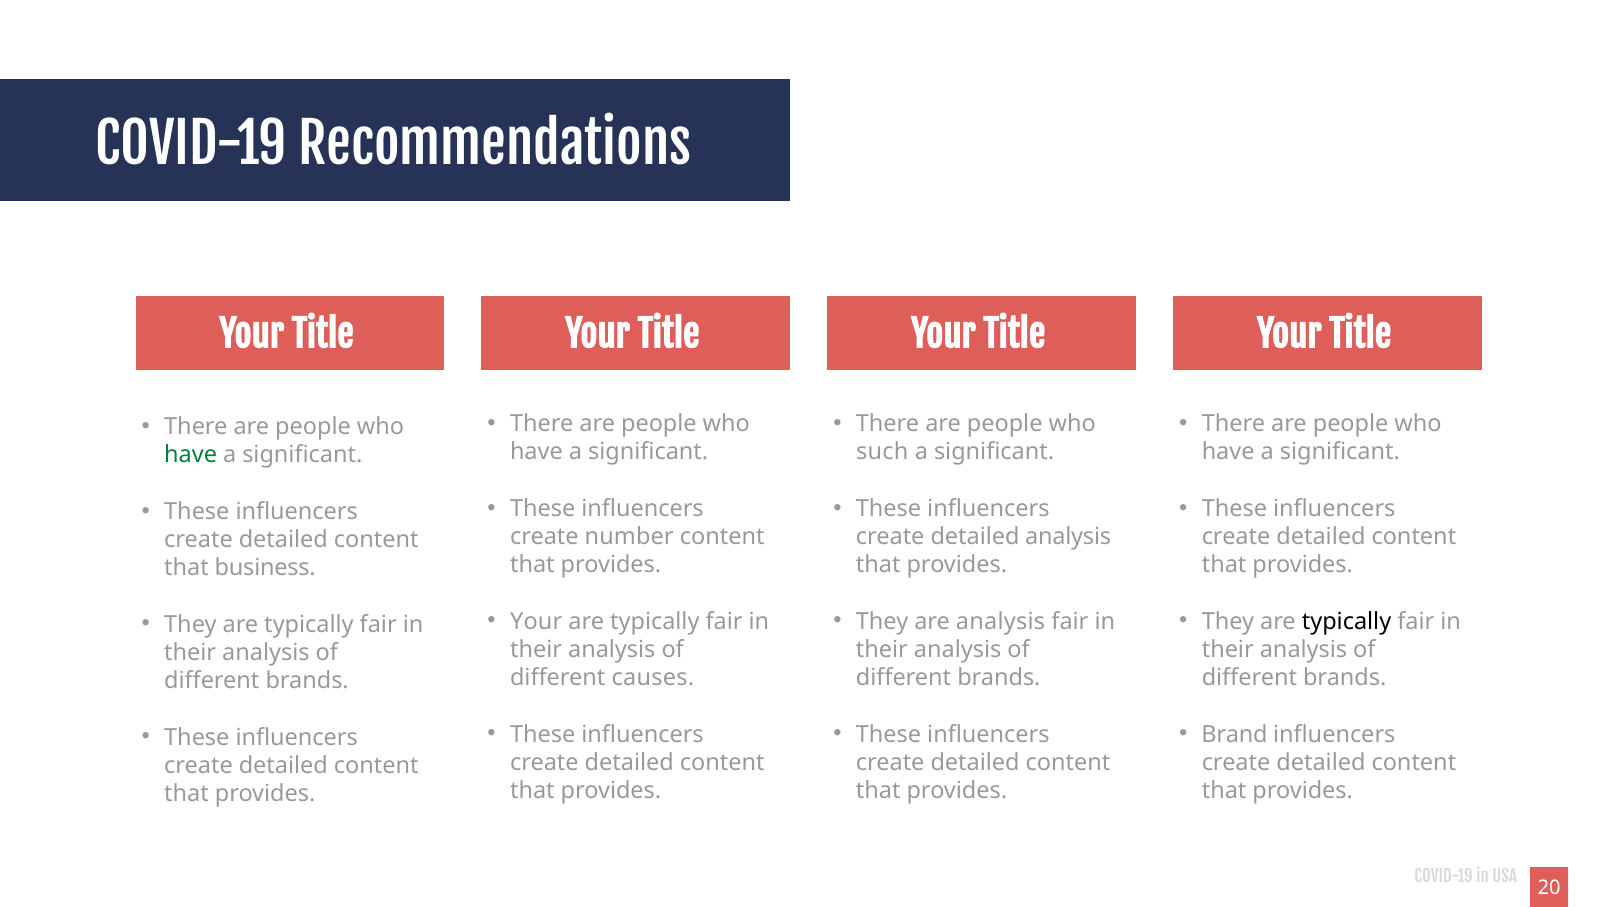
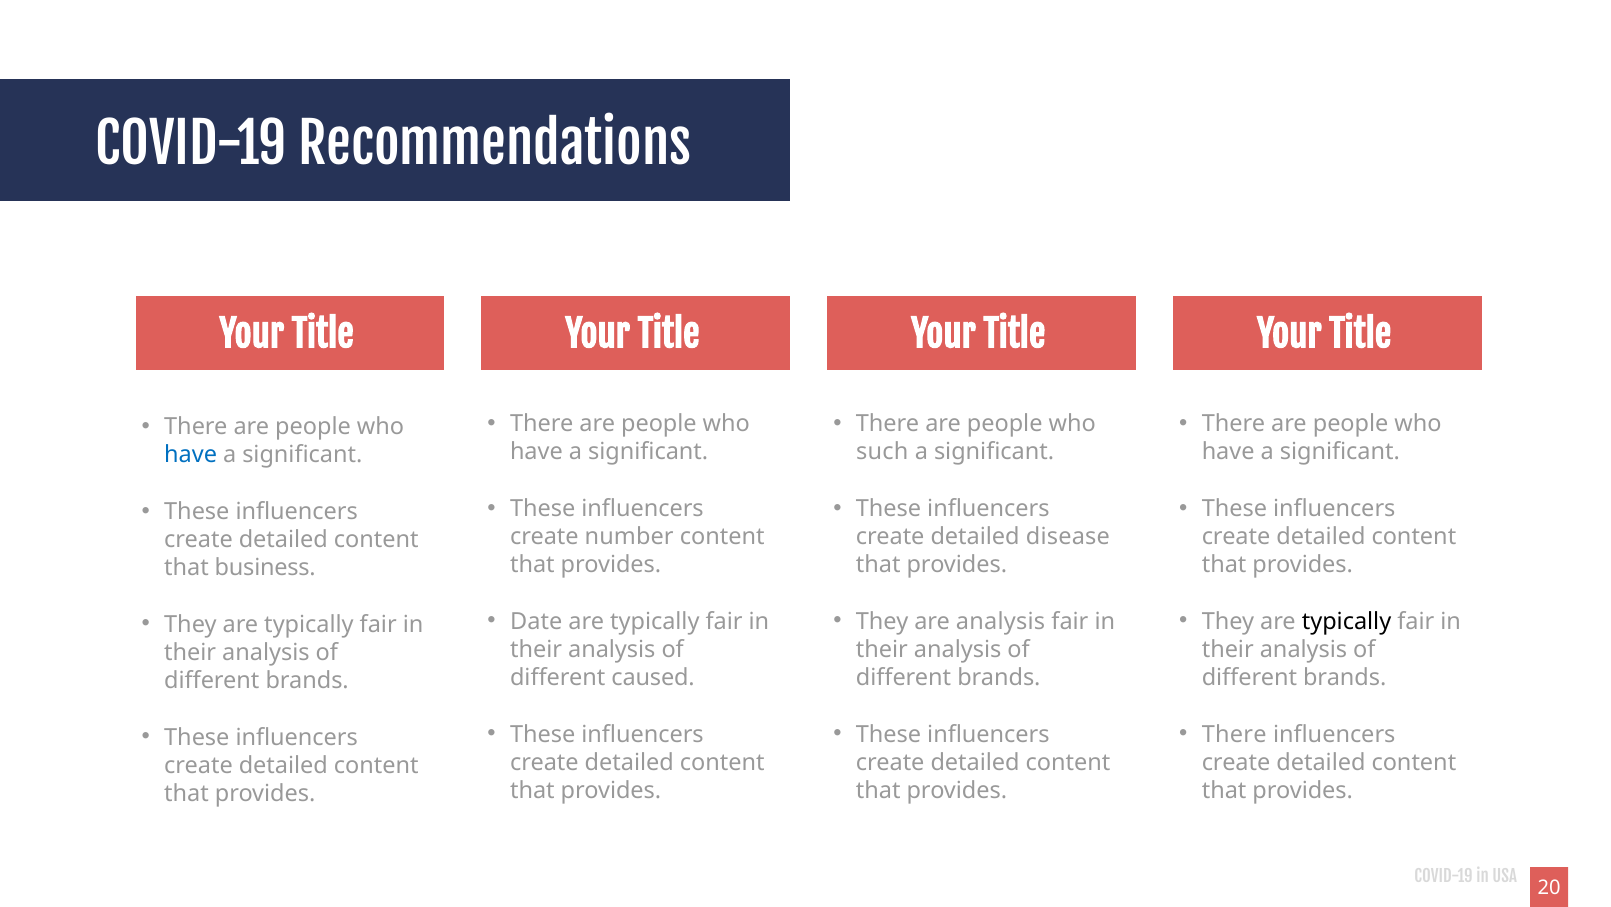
have at (191, 455) colour: green -> blue
detailed analysis: analysis -> disease
Your at (536, 621): Your -> Date
causes: causes -> caused
Brand at (1235, 734): Brand -> There
